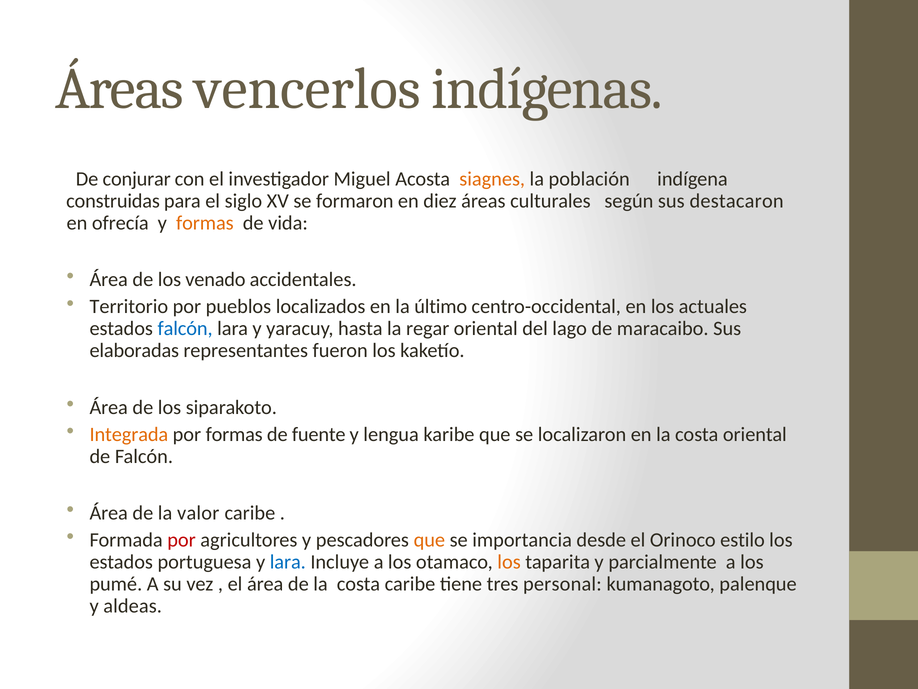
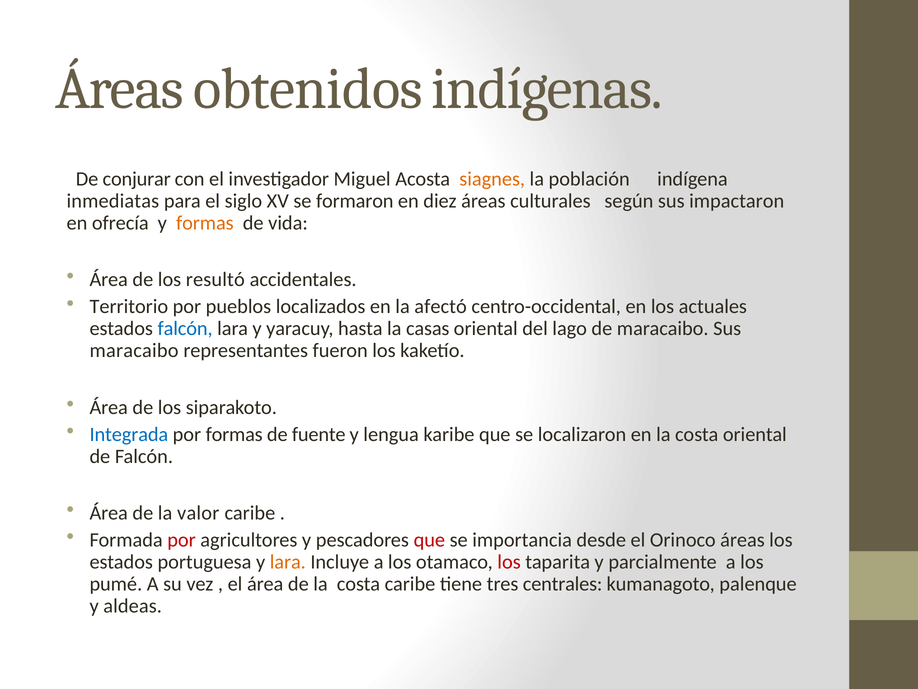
vencerlos: vencerlos -> obtenidos
construidas: construidas -> inmediatas
destacaron: destacaron -> impactaron
venado: venado -> resultó
último: último -> afectó
regar: regar -> casas
elaboradas at (134, 350): elaboradas -> maracaibo
Integrada colour: orange -> blue
que at (429, 540) colour: orange -> red
Orinoco estilo: estilo -> áreas
lara at (288, 562) colour: blue -> orange
los at (509, 562) colour: orange -> red
personal: personal -> centrales
